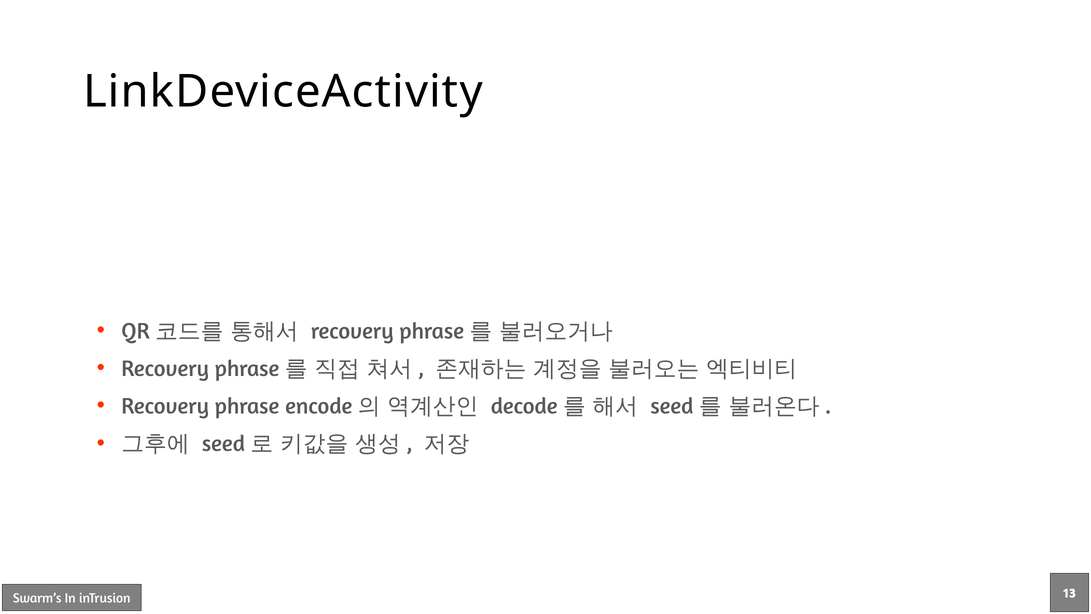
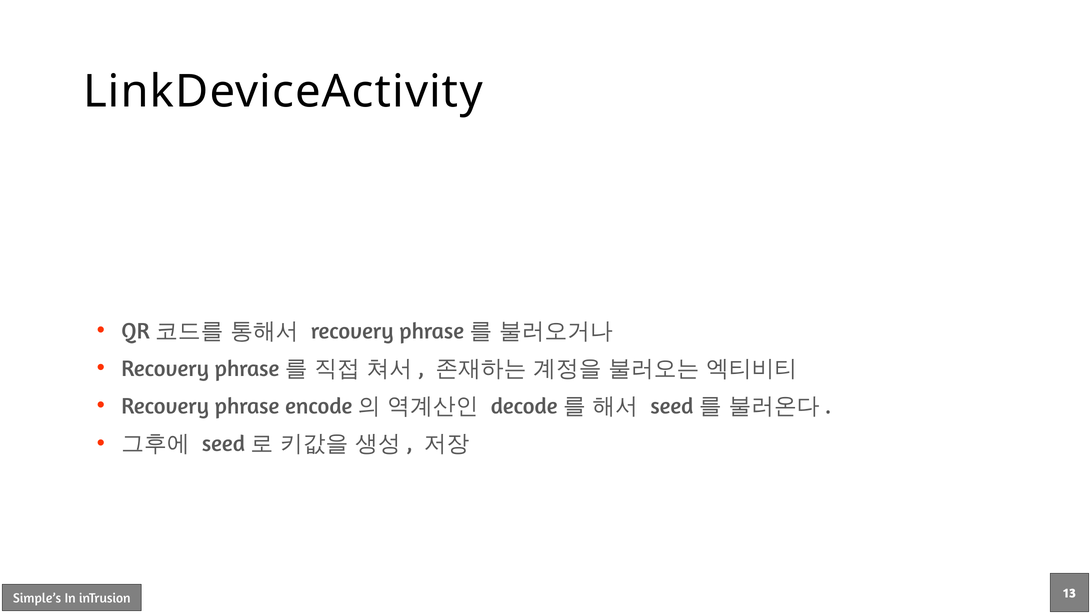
Swarm’s: Swarm’s -> Simple’s
